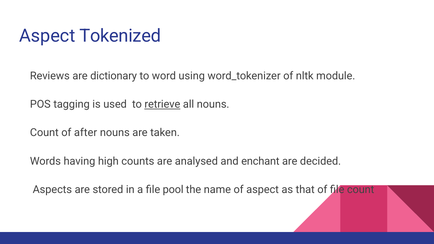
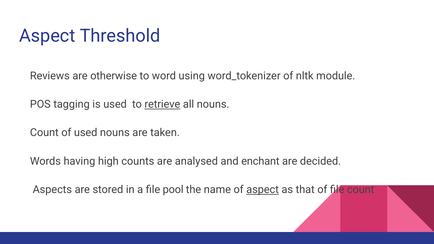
Tokenized: Tokenized -> Threshold
dictionary: dictionary -> otherwise
of after: after -> used
aspect at (263, 190) underline: none -> present
